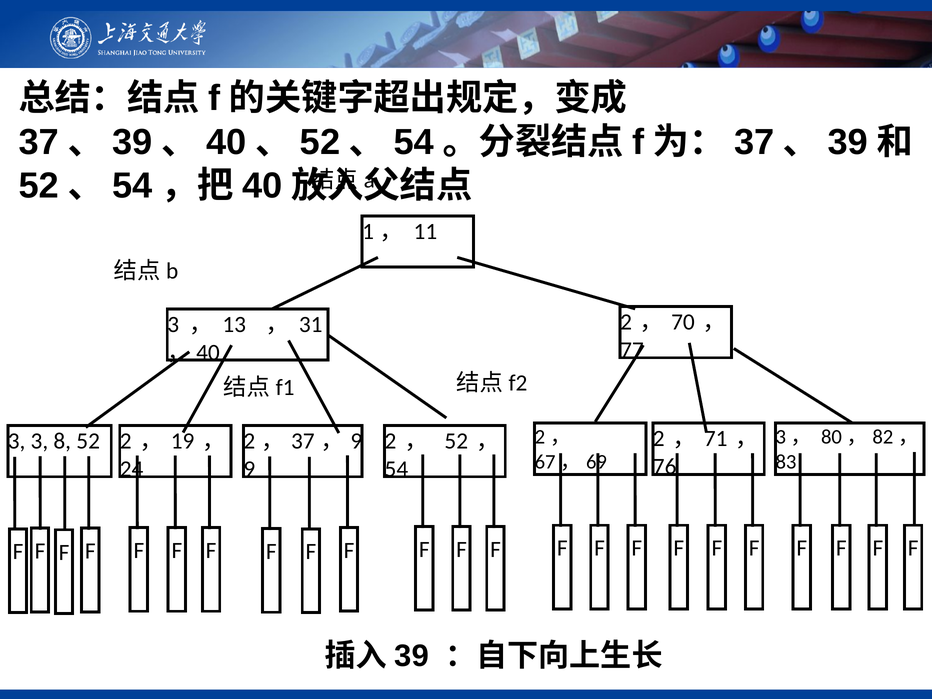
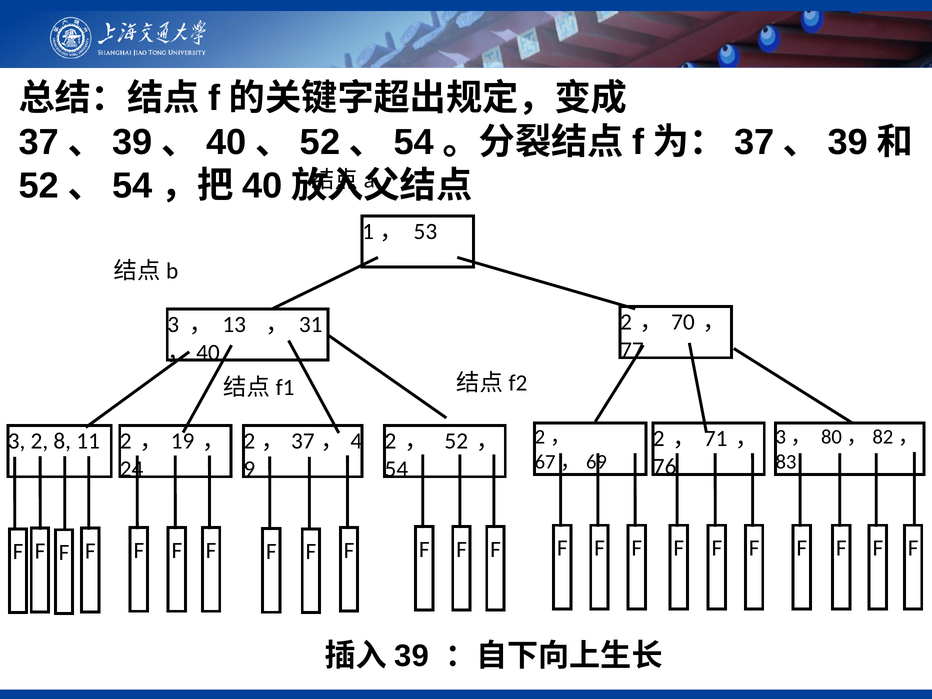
11: 11 -> 53
3 3: 3 -> 2
8 52: 52 -> 11
9 at (356, 441): 9 -> 4
